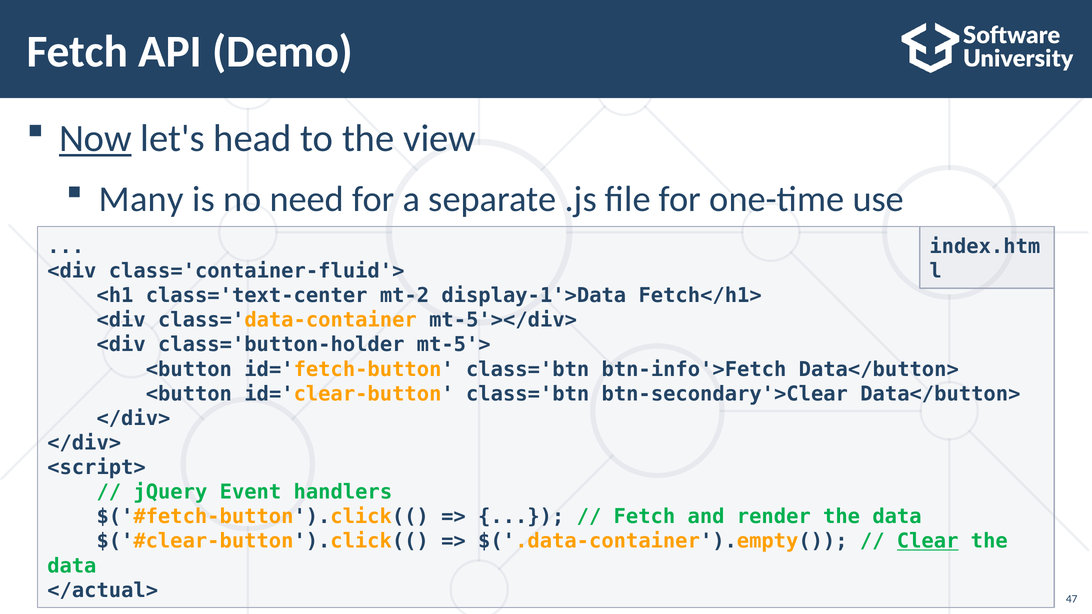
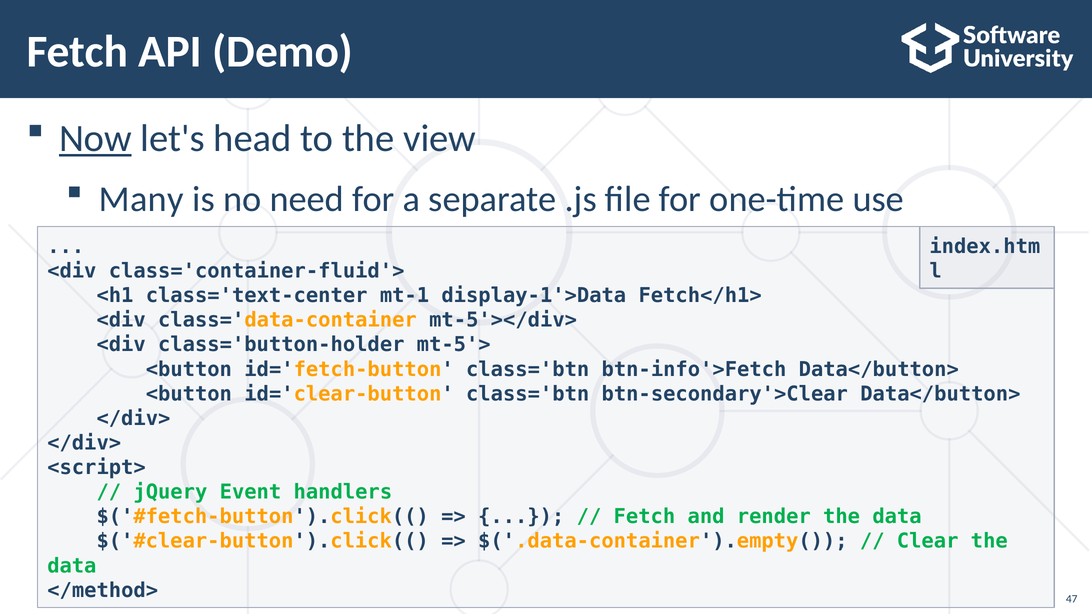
mt-2: mt-2 -> mt-1
Clear underline: present -> none
</actual>: </actual> -> </method>
